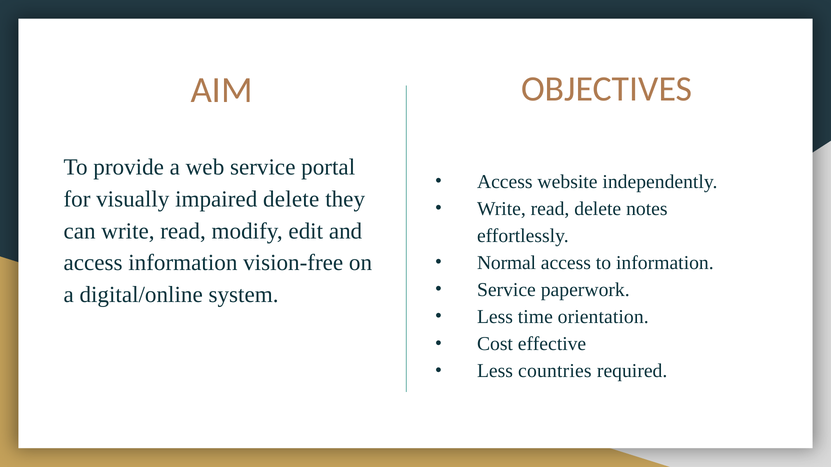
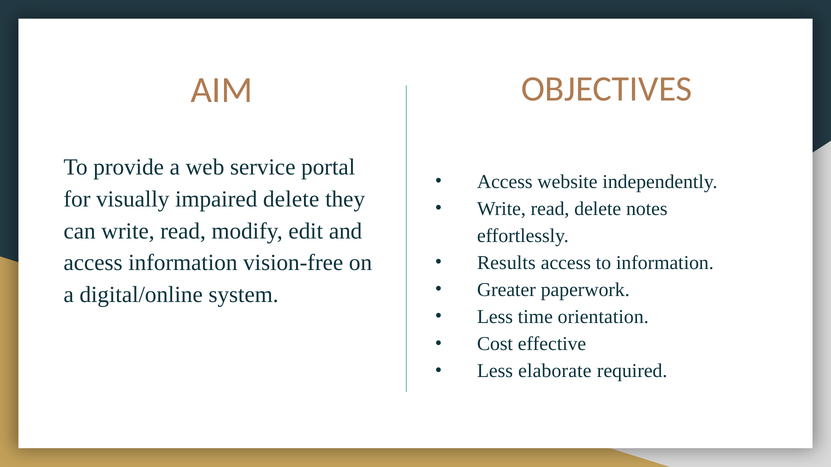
Normal: Normal -> Results
Service at (506, 290): Service -> Greater
countries: countries -> elaborate
